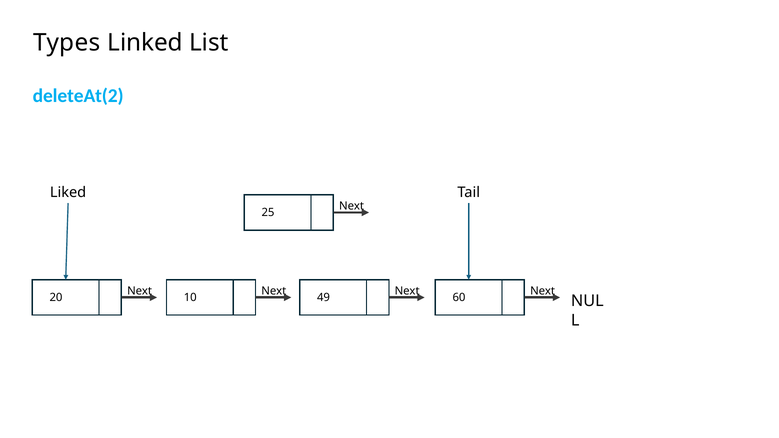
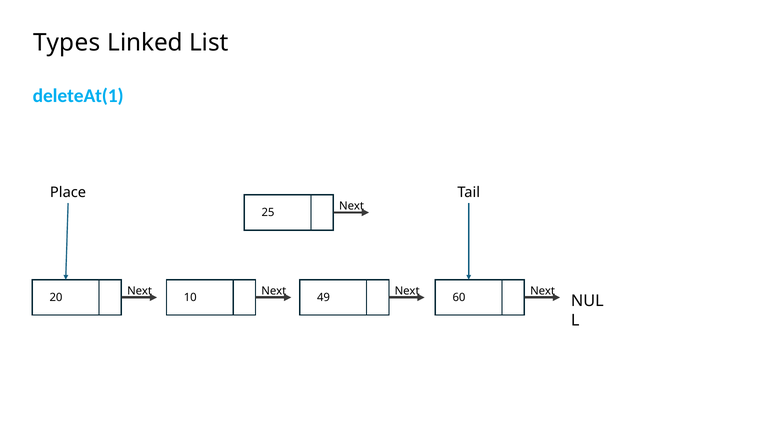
deleteAt(2: deleteAt(2 -> deleteAt(1
Liked: Liked -> Place
